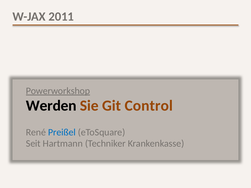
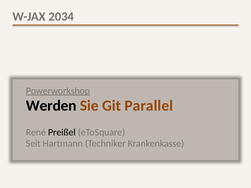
2011: 2011 -> 2034
Control: Control -> Parallel
Preißel colour: blue -> black
